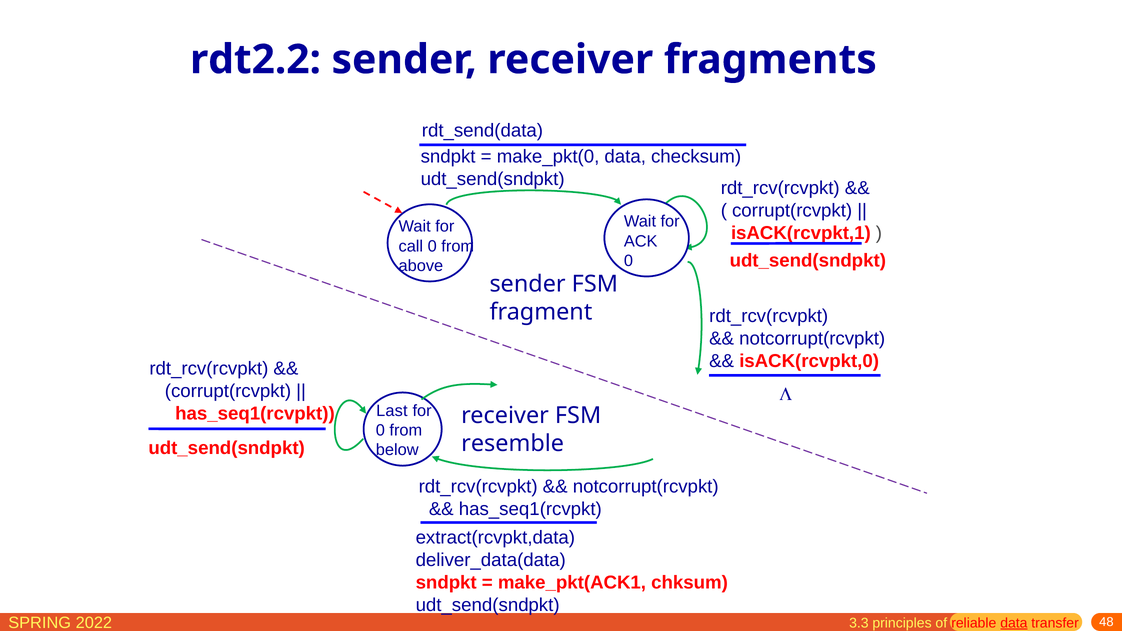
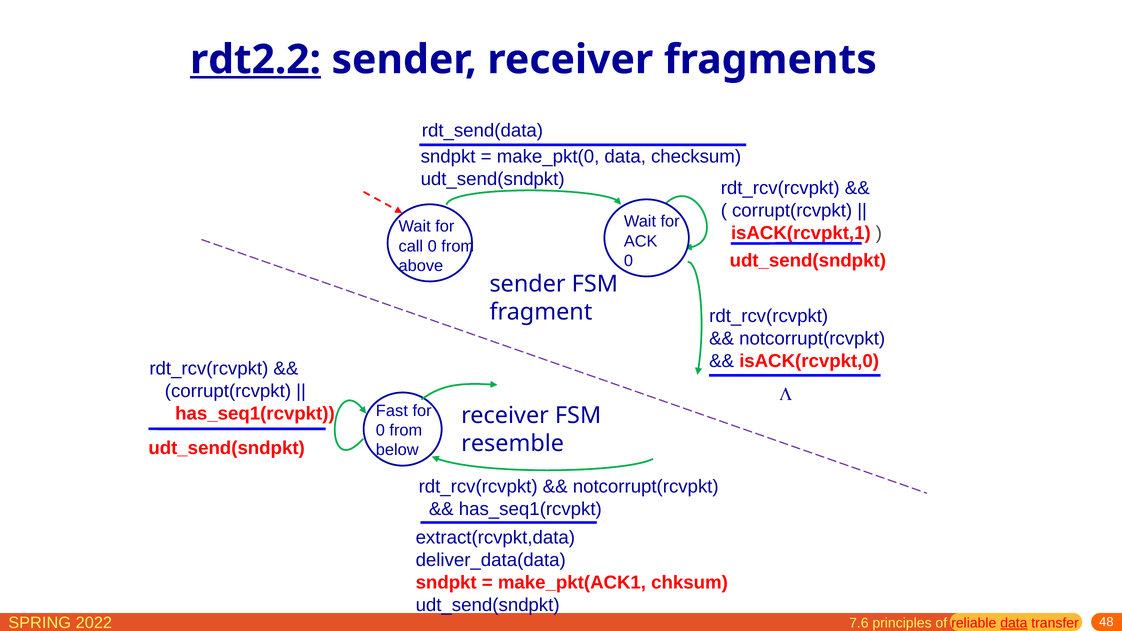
rdt2.2 underline: none -> present
Last: Last -> Fast
3.3: 3.3 -> 7.6
